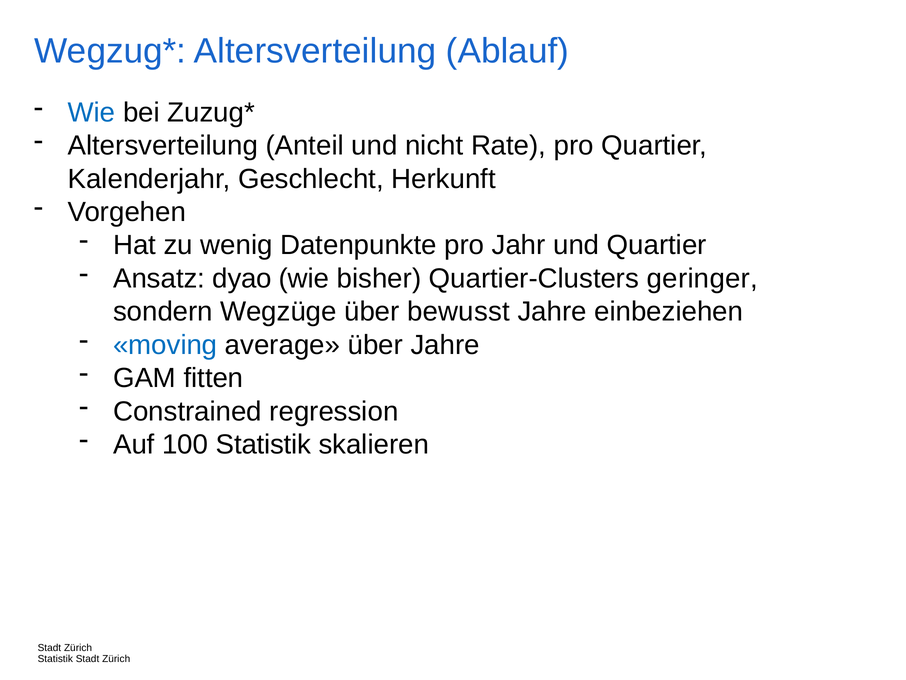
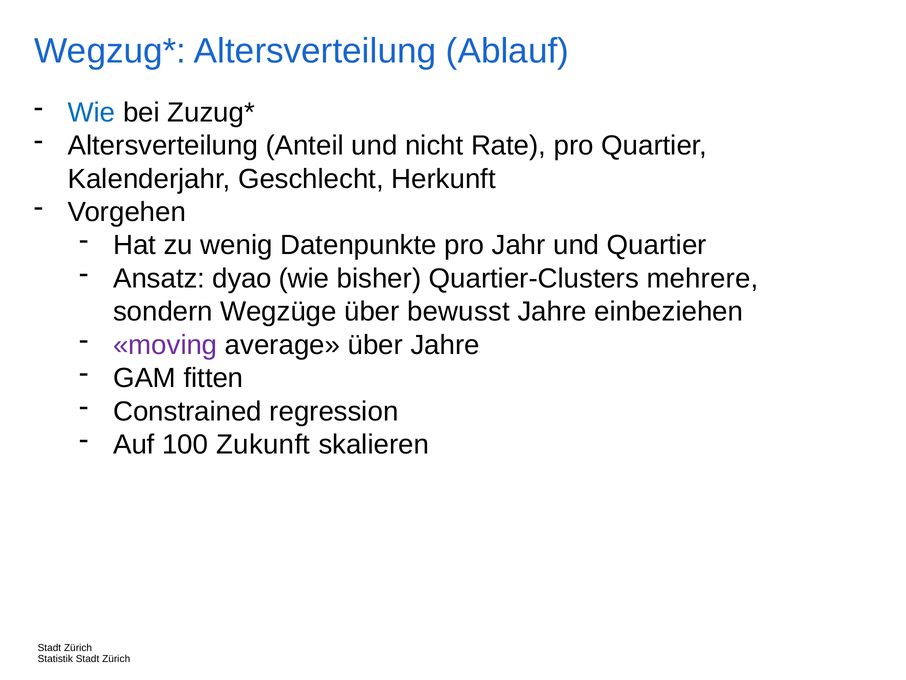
geringer: geringer -> mehrere
moving colour: blue -> purple
100 Statistik: Statistik -> Zukunft
